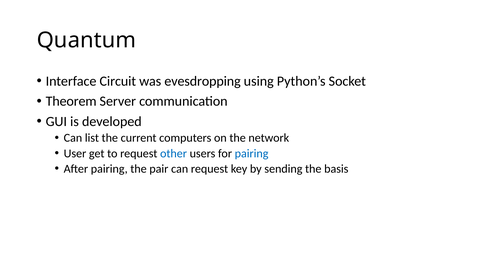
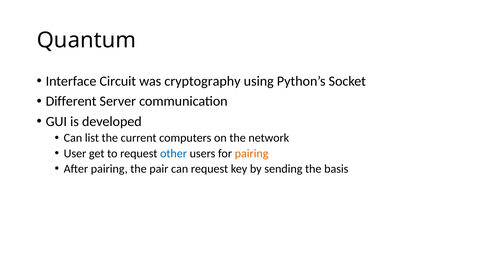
evesdropping: evesdropping -> cryptography
Theorem: Theorem -> Different
pairing at (252, 154) colour: blue -> orange
